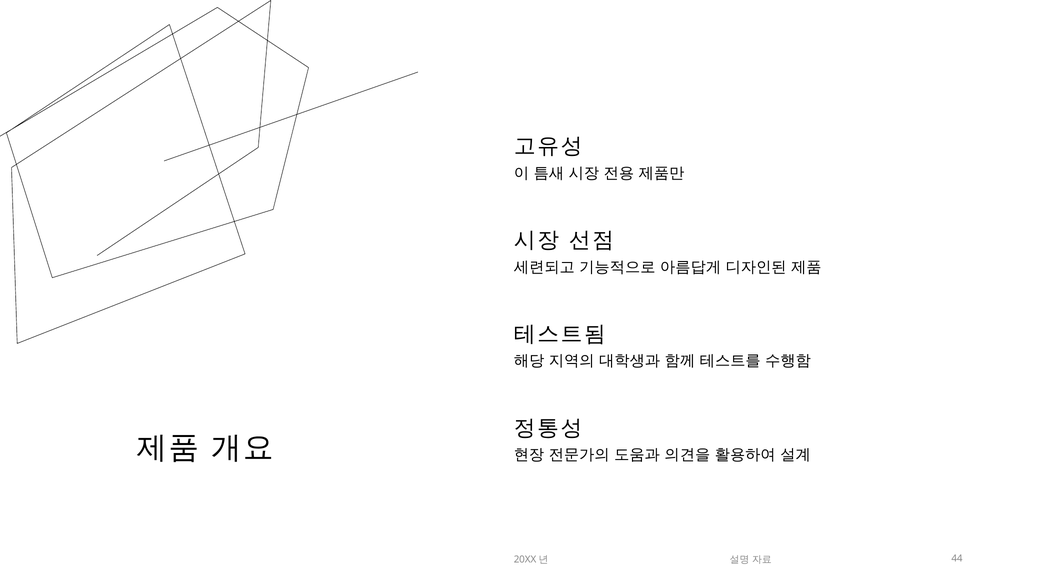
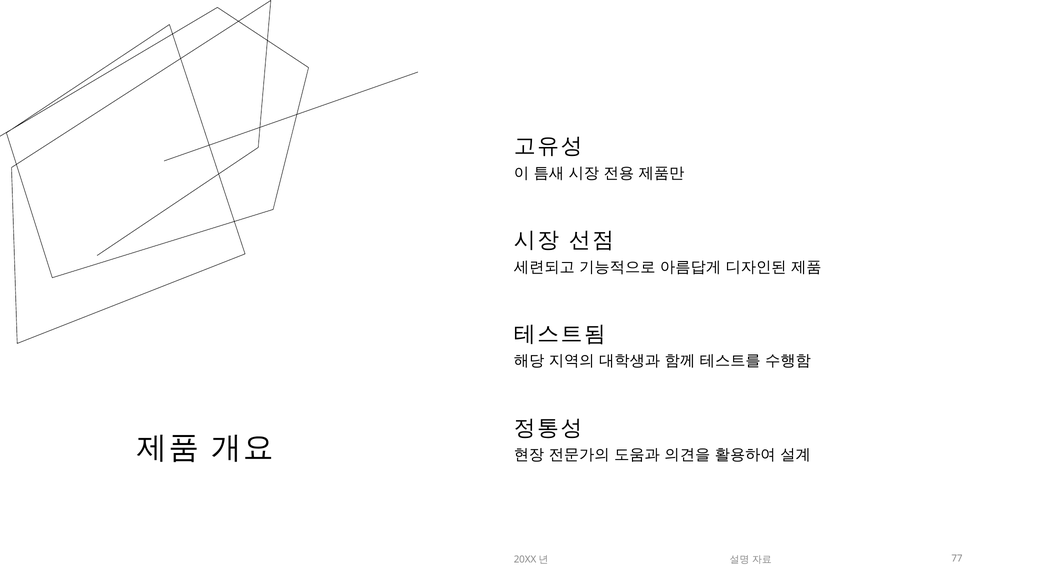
44: 44 -> 77
